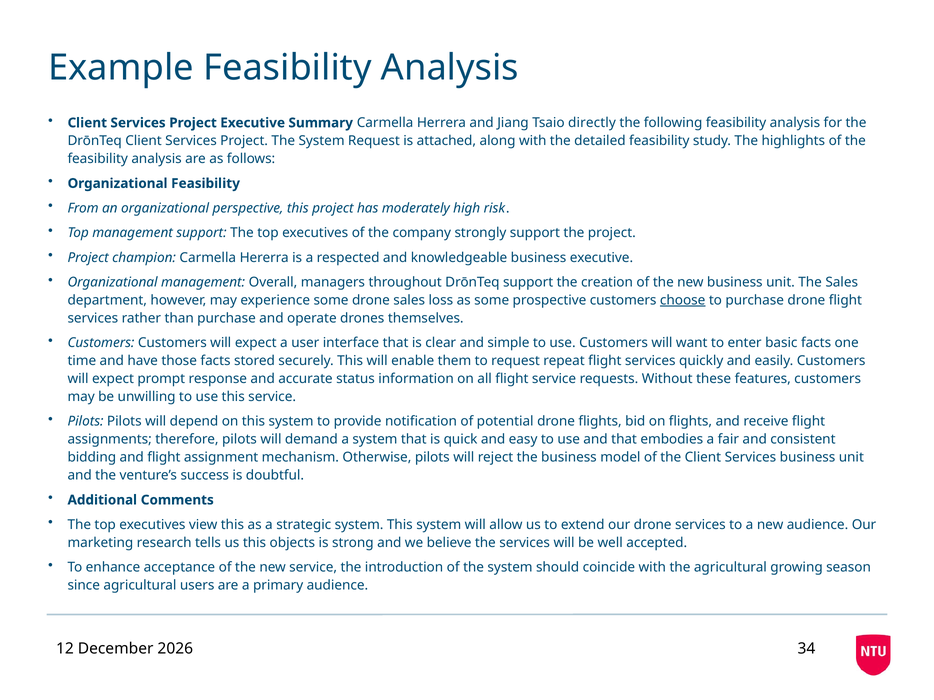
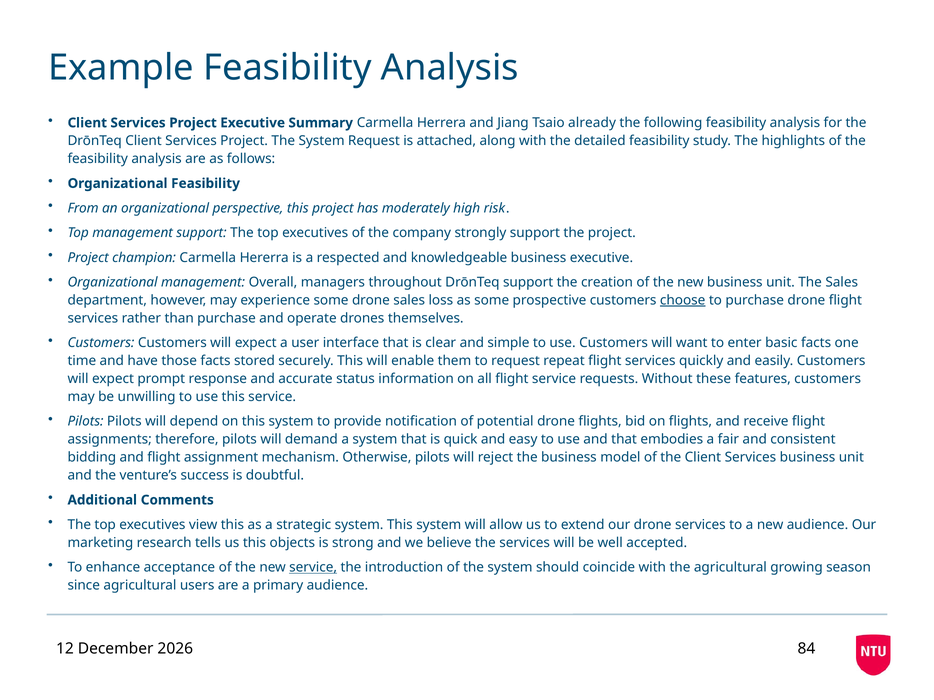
directly: directly -> already
service at (313, 568) underline: none -> present
34: 34 -> 84
